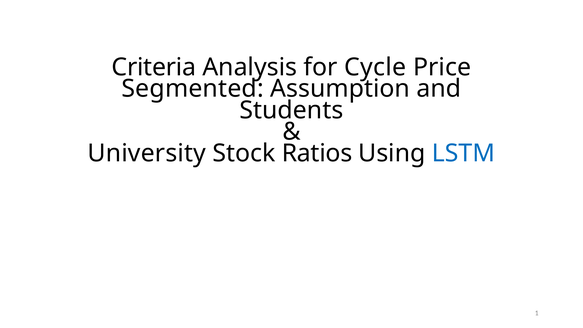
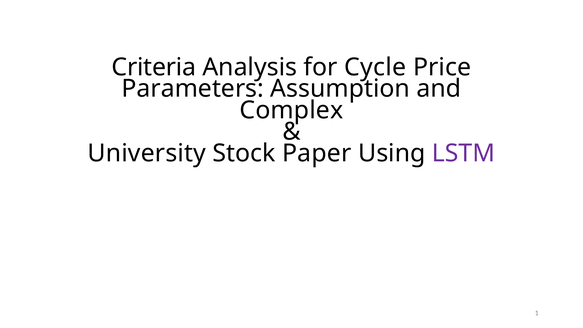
Segmented: Segmented -> Parameters
Students: Students -> Complex
Ratios: Ratios -> Paper
LSTM colour: blue -> purple
